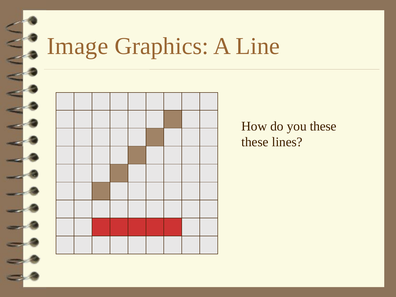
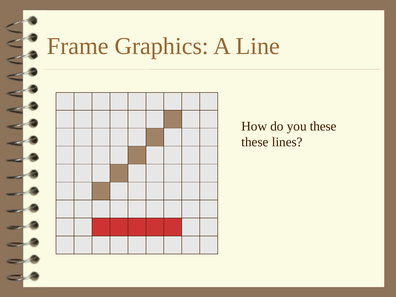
Image: Image -> Frame
